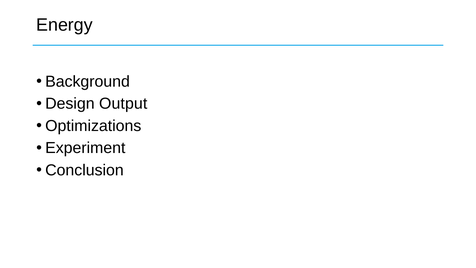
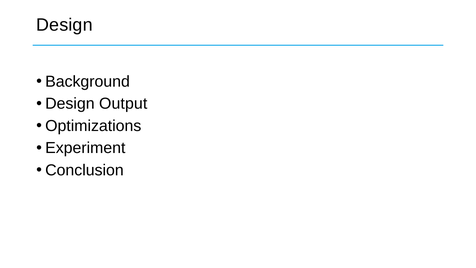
Energy at (65, 25): Energy -> Design
